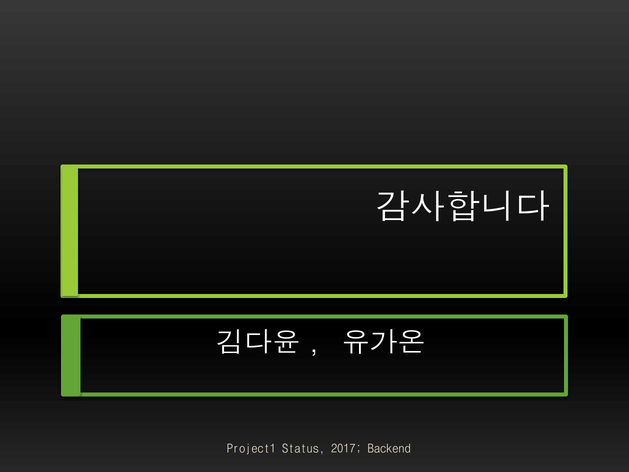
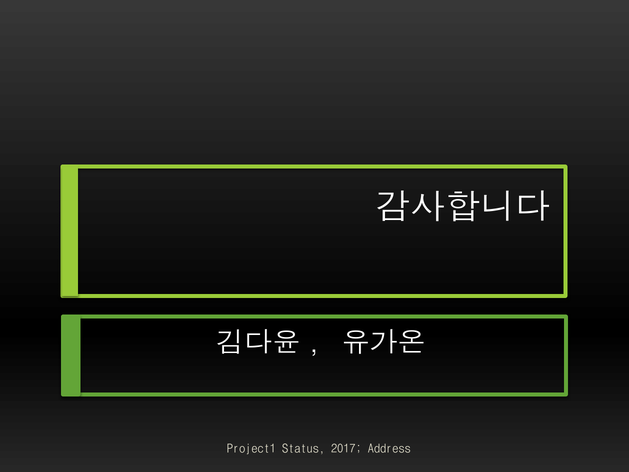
Backend: Backend -> Address
